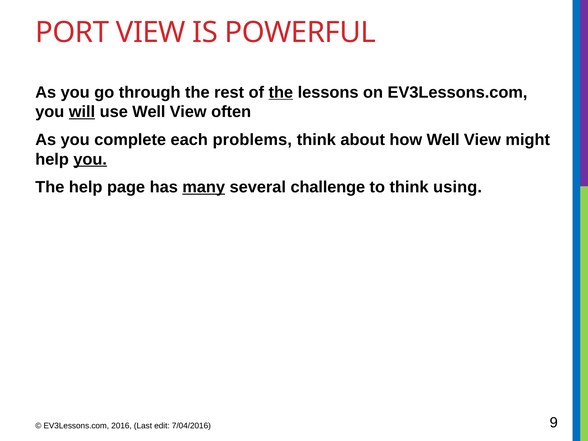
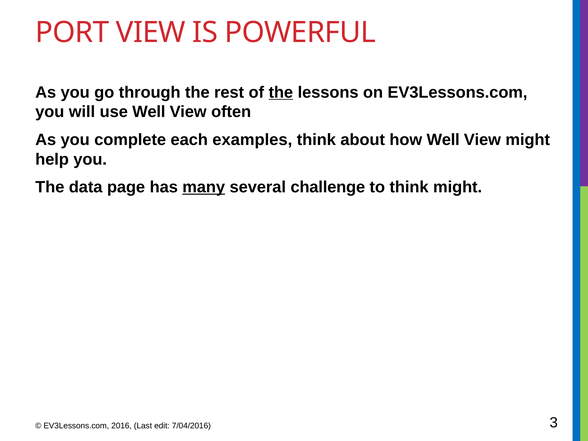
will underline: present -> none
problems: problems -> examples
you at (90, 159) underline: present -> none
The help: help -> data
think using: using -> might
9: 9 -> 3
